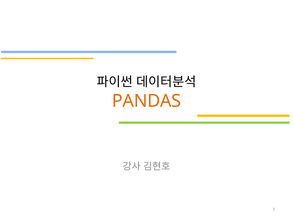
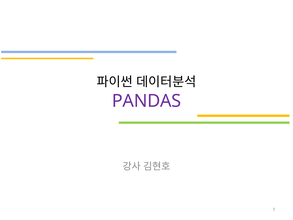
PANDAS colour: orange -> purple
